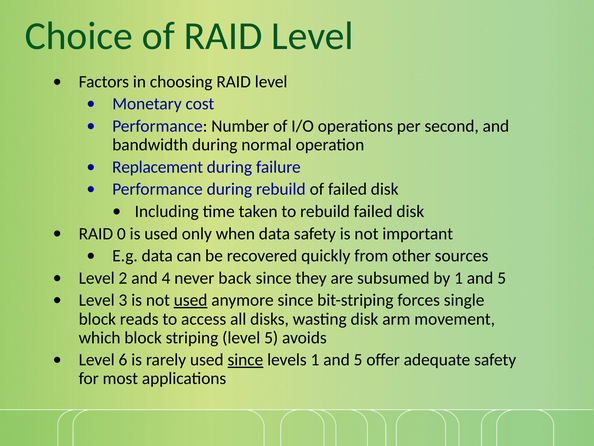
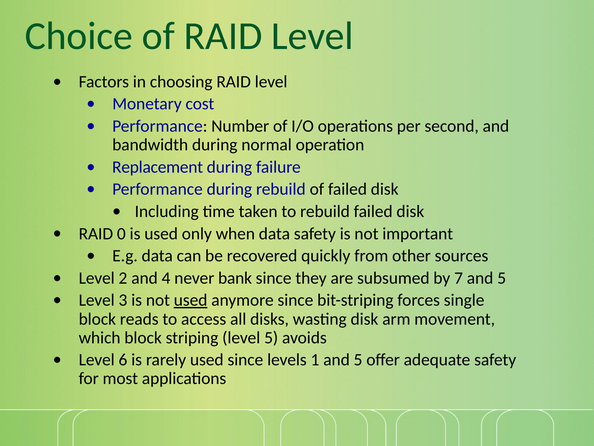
back: back -> bank
by 1: 1 -> 7
since at (245, 359) underline: present -> none
